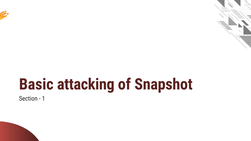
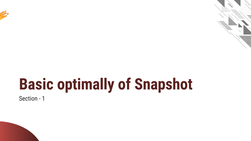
attacking: attacking -> optimally
